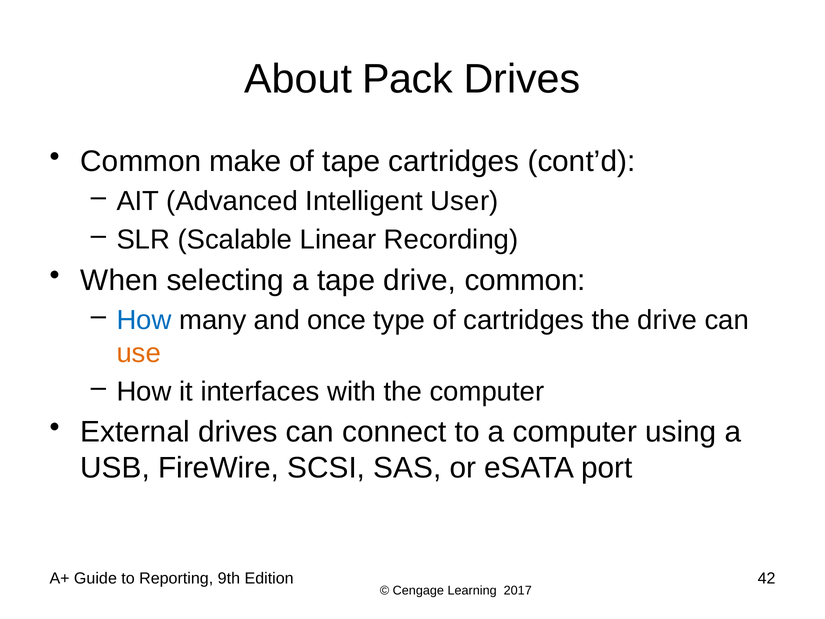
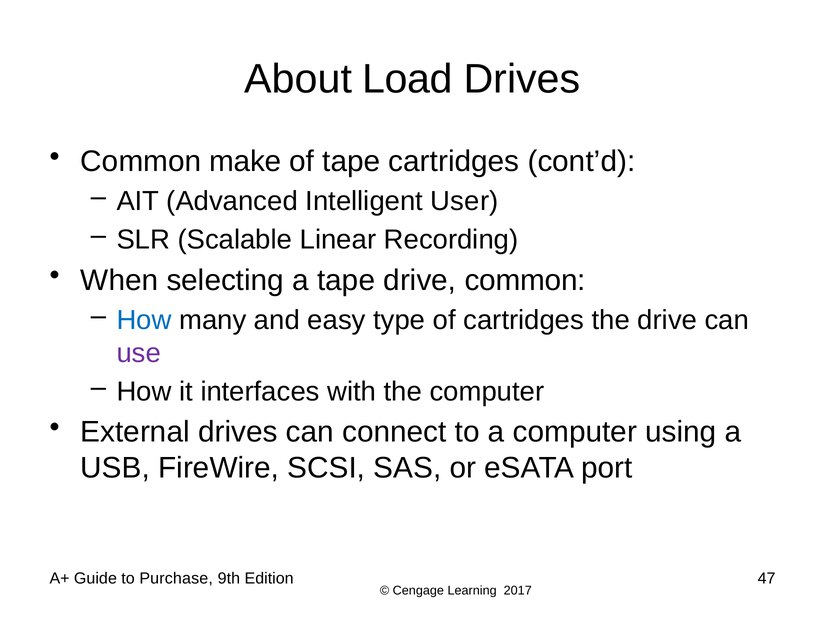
Pack: Pack -> Load
once: once -> easy
use colour: orange -> purple
Reporting: Reporting -> Purchase
42: 42 -> 47
